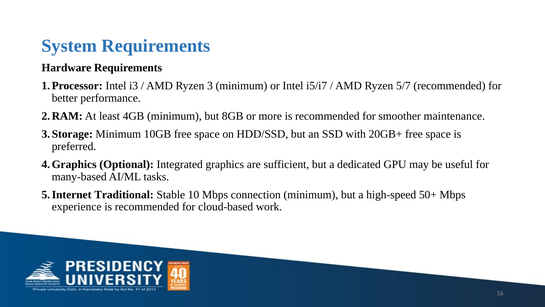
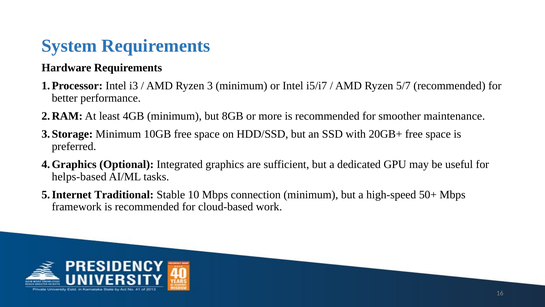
many-based: many-based -> helps-based
experience: experience -> framework
